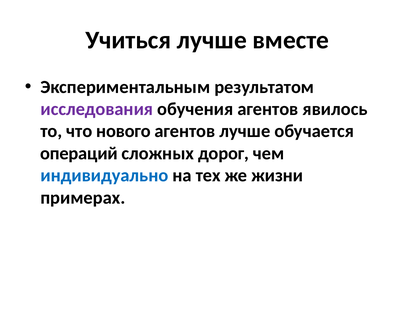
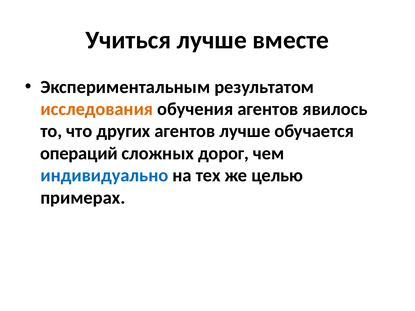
исследования colour: purple -> orange
нового: нового -> других
жизни: жизни -> целью
